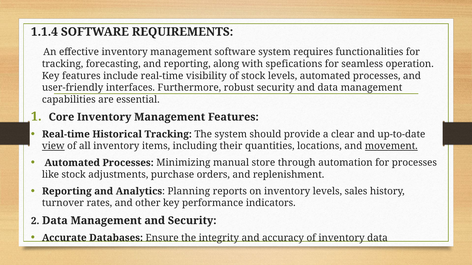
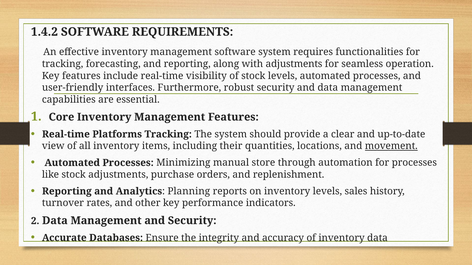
1.1.4: 1.1.4 -> 1.4.2
with spefications: spefications -> adjustments
Historical: Historical -> Platforms
view underline: present -> none
